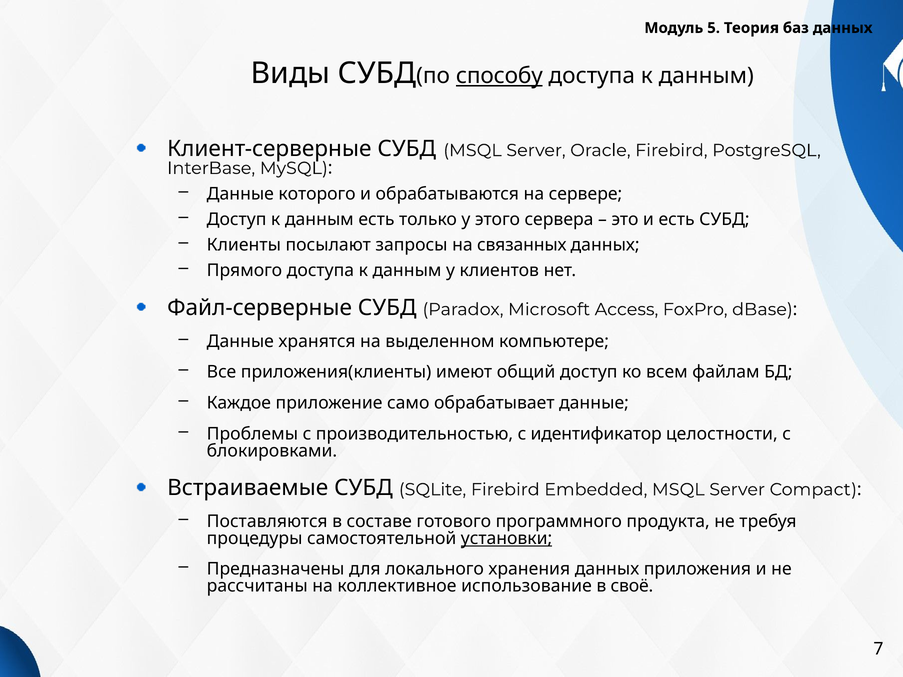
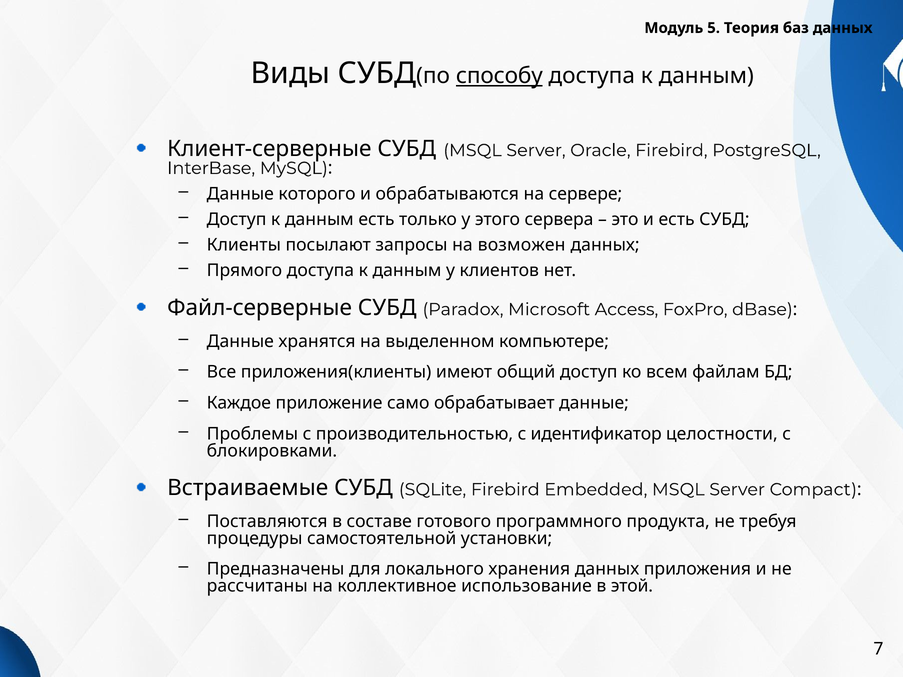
связанных: связанных -> возможен
установки underline: present -> none
своё: своё -> этой
